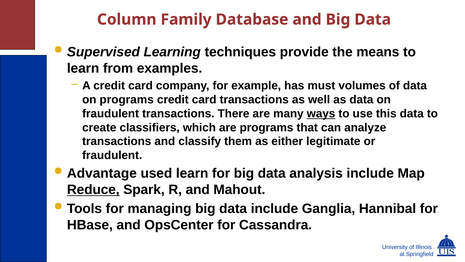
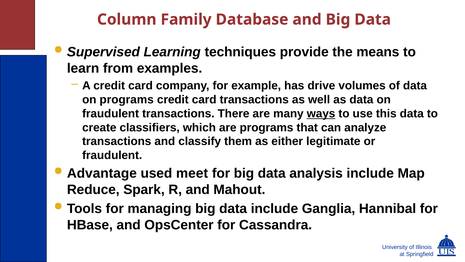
must: must -> drive
used learn: learn -> meet
Reduce underline: present -> none
